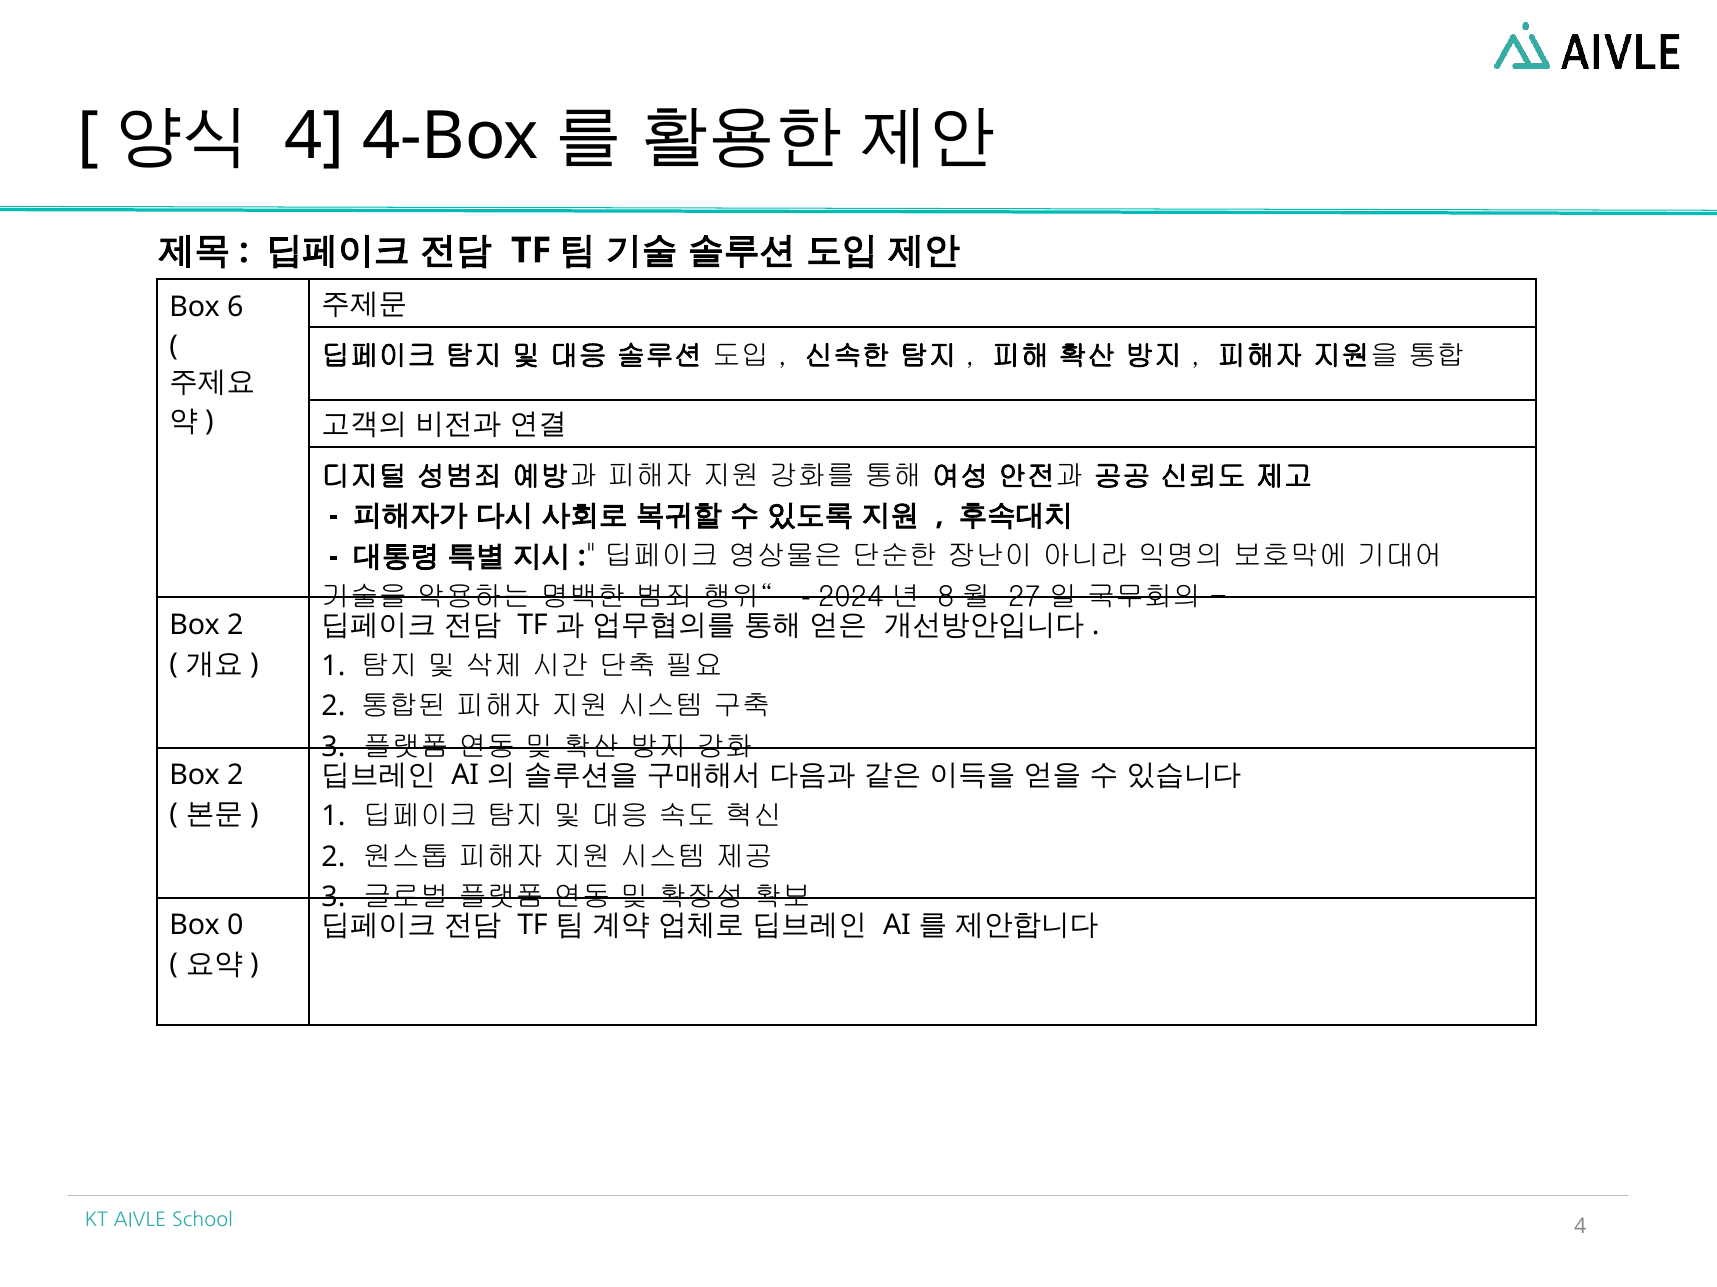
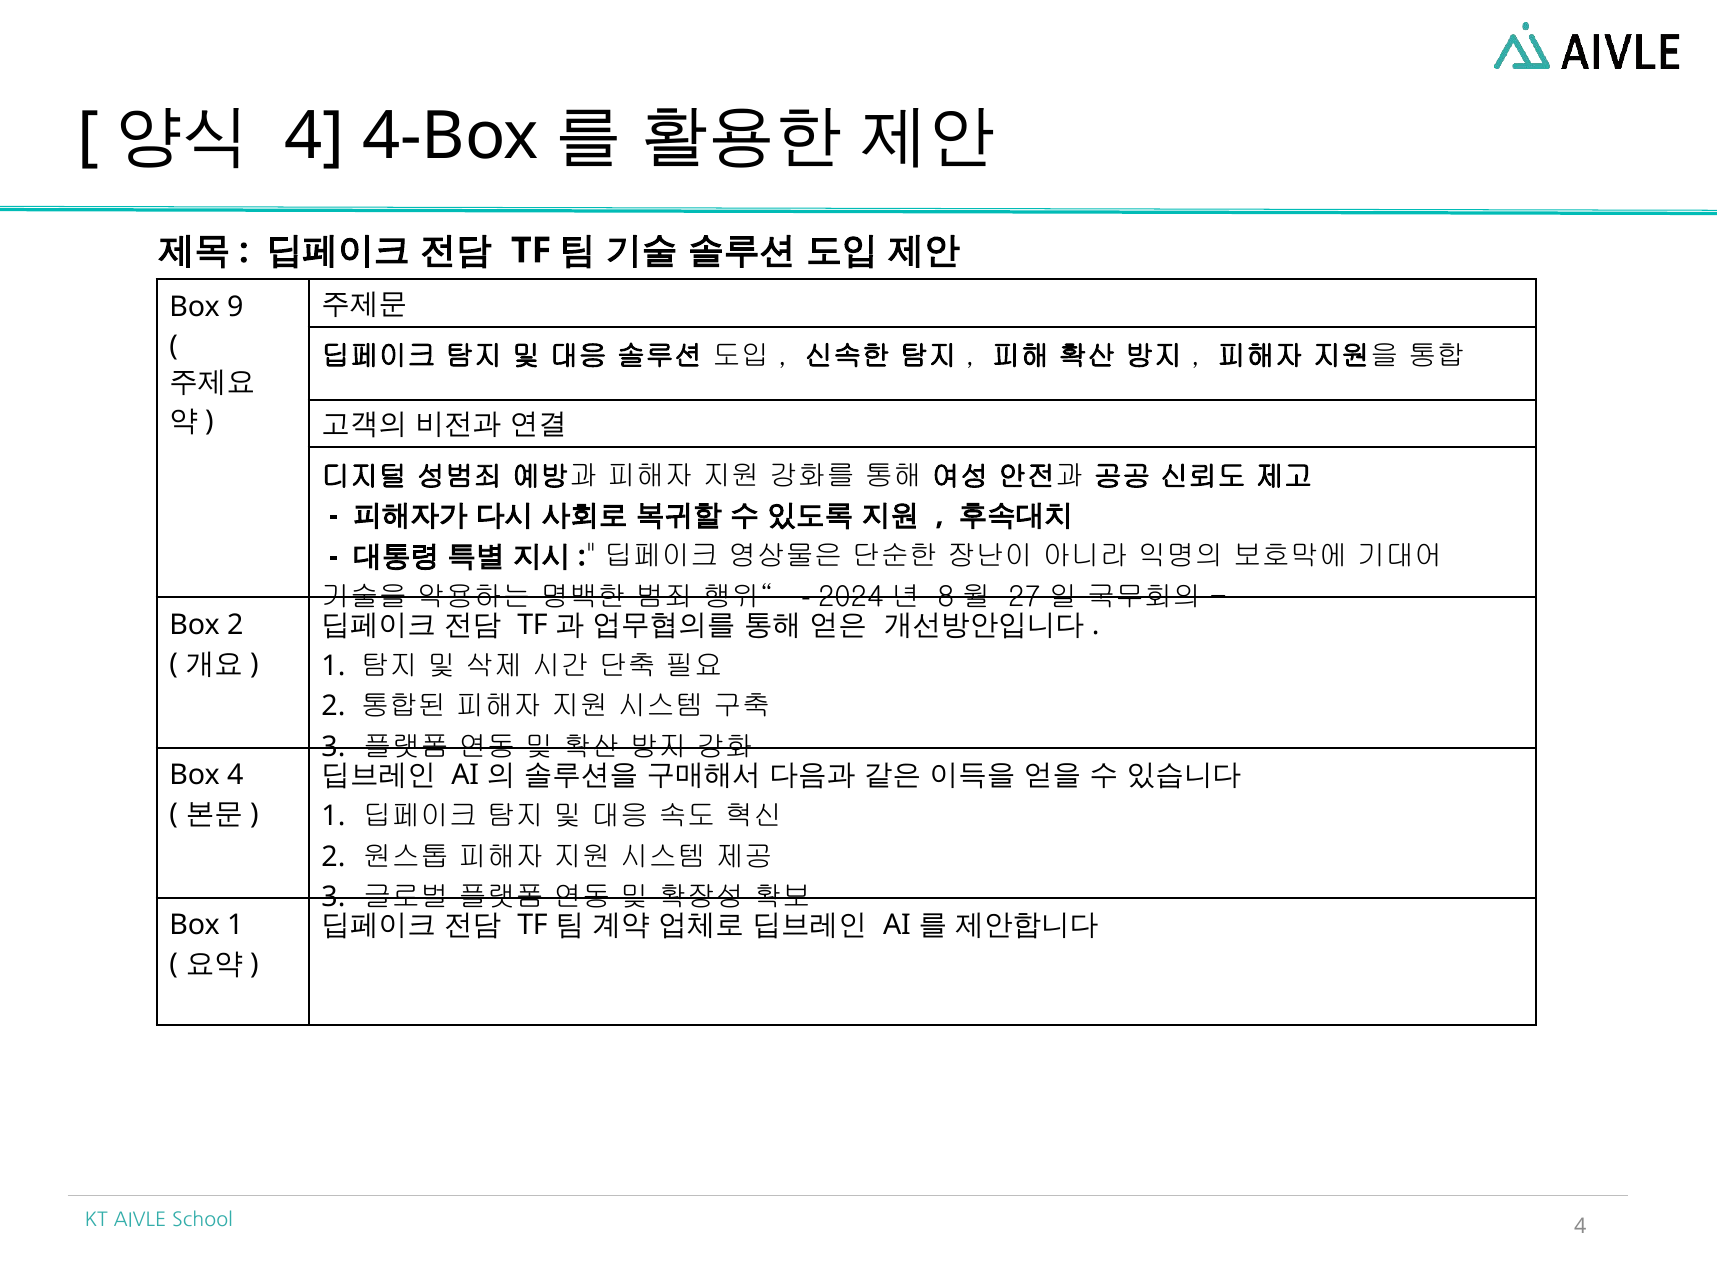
6: 6 -> 9
2 at (235, 776): 2 -> 4
Box 0: 0 -> 1
